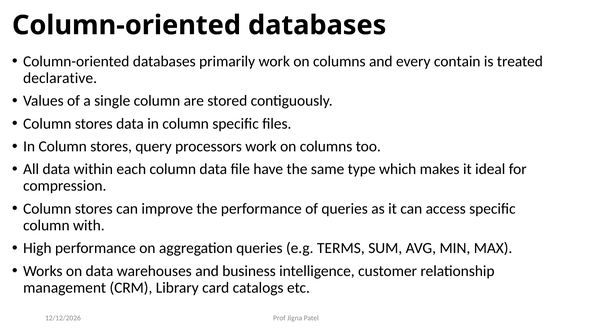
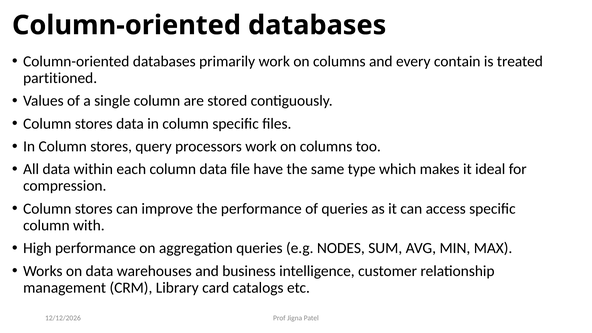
declarative: declarative -> partitioned
TERMS: TERMS -> NODES
